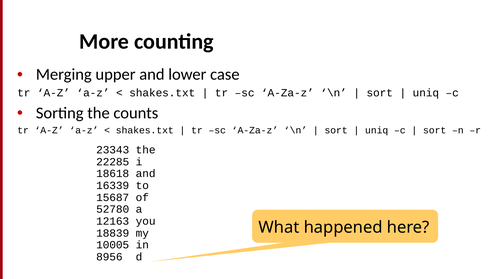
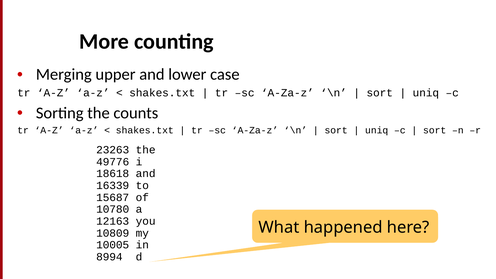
23343: 23343 -> 23263
22285: 22285 -> 49776
52780: 52780 -> 10780
18839: 18839 -> 10809
8956: 8956 -> 8994
